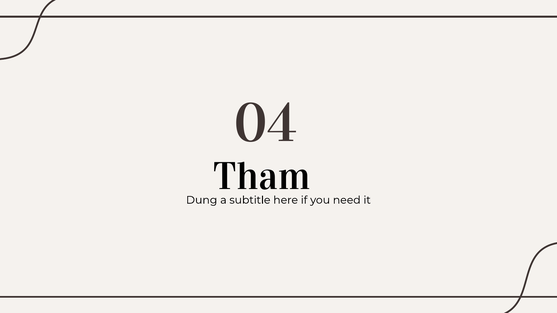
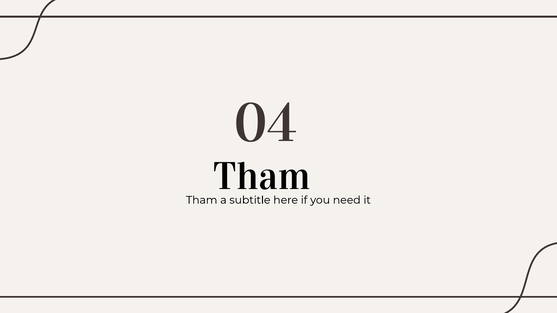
Dung at (202, 200): Dung -> Tham
